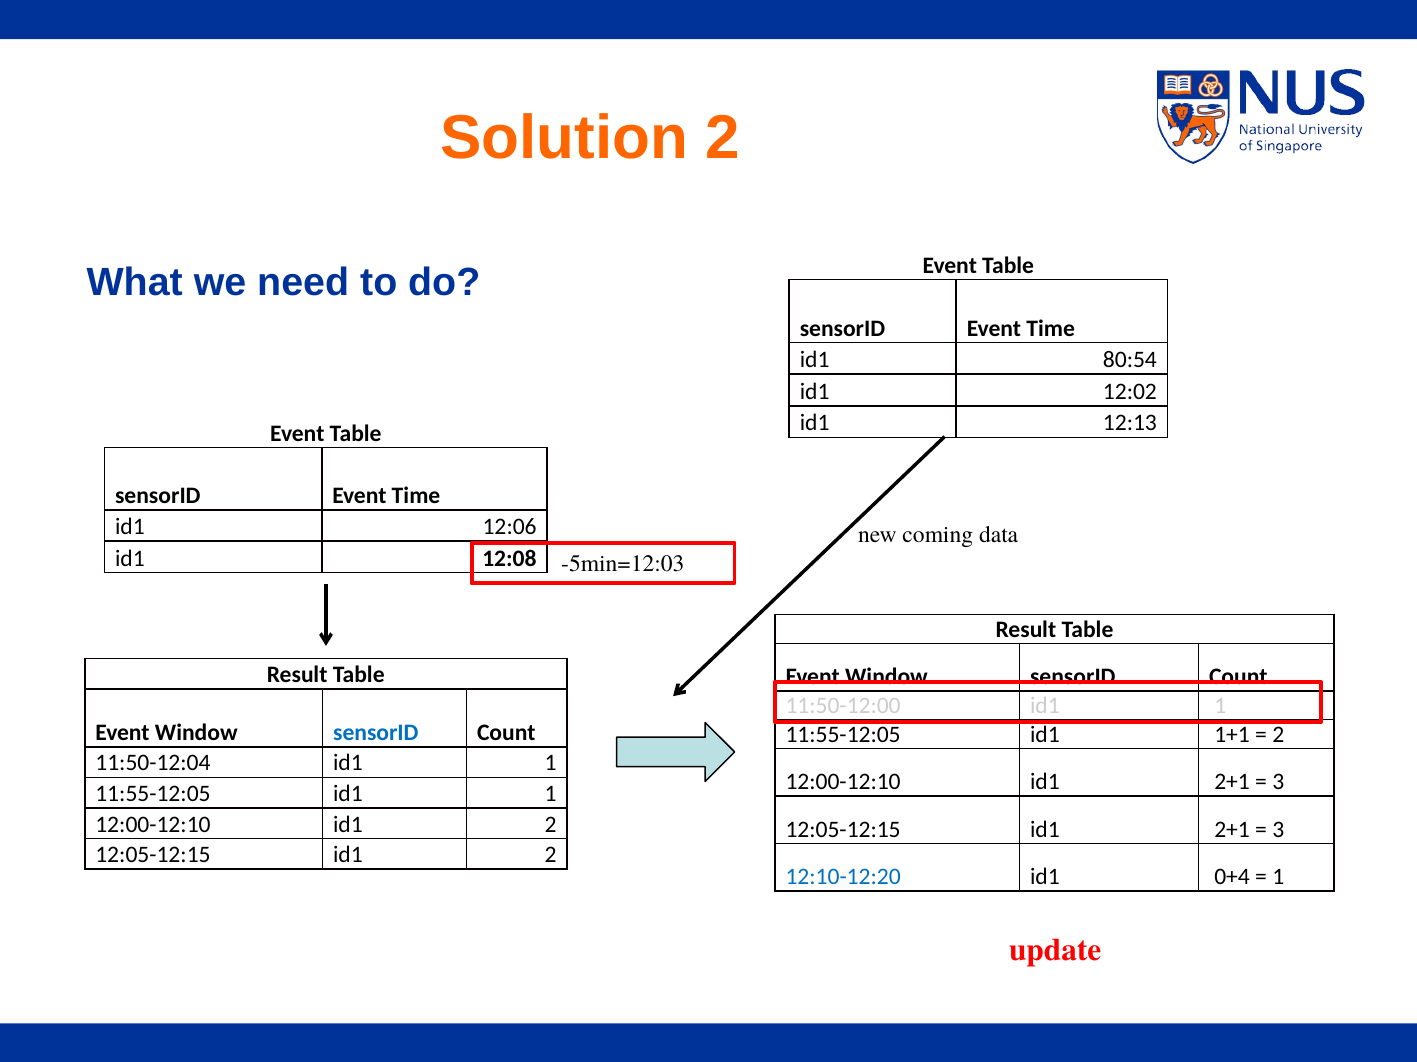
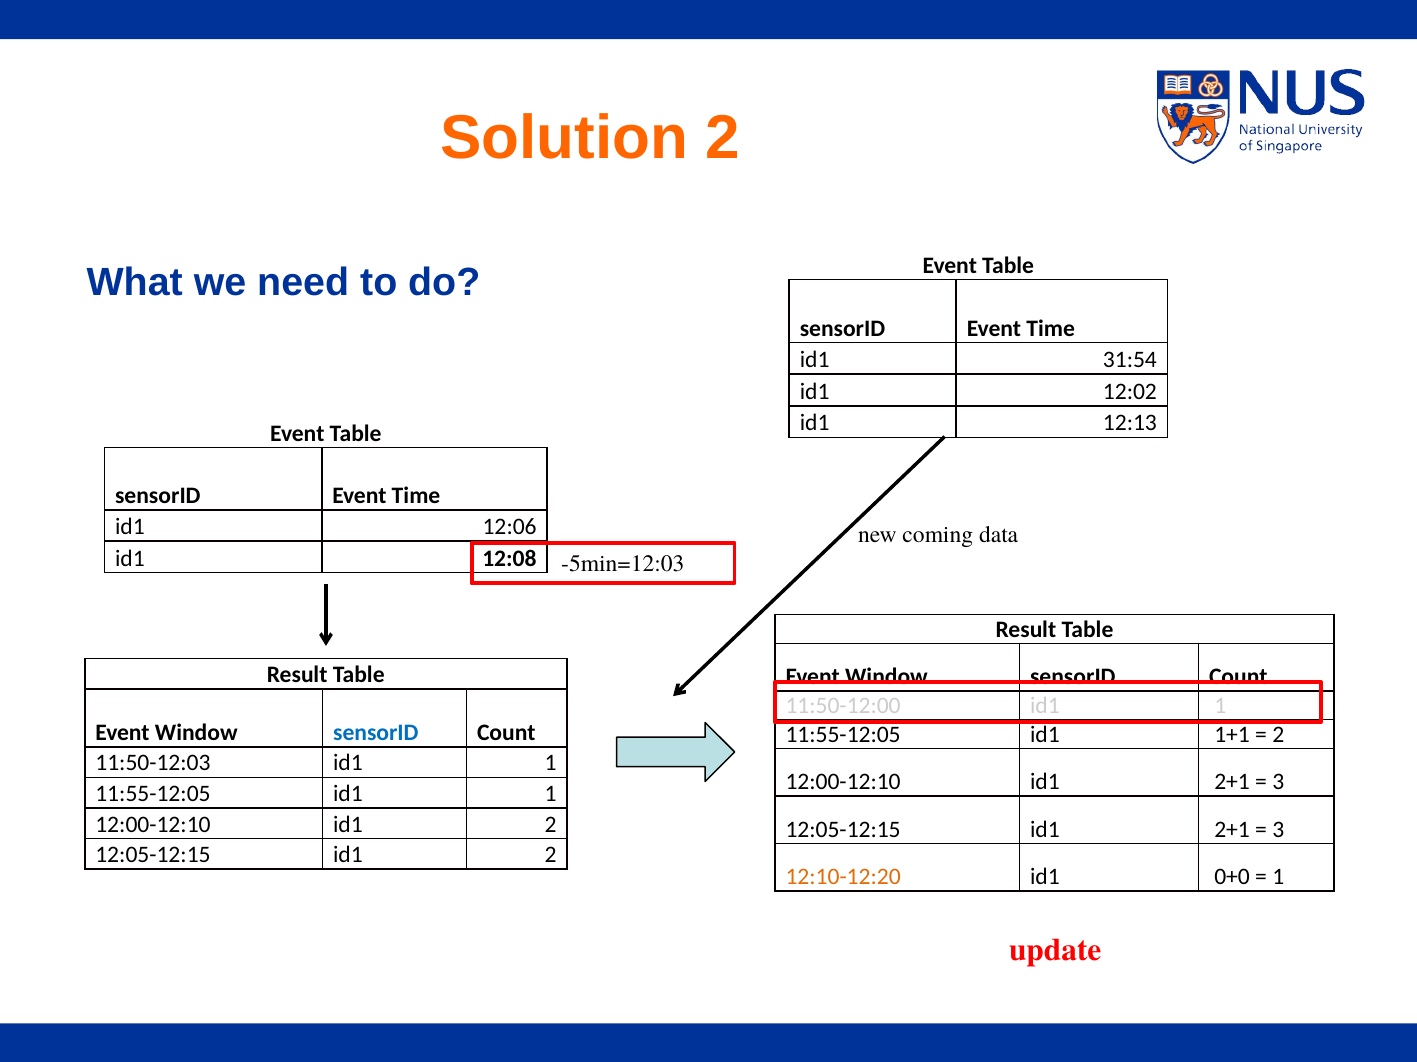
80:54: 80:54 -> 31:54
11:50-12:04: 11:50-12:04 -> 11:50-12:03
12:10-12:20 colour: blue -> orange
0+4: 0+4 -> 0+0
